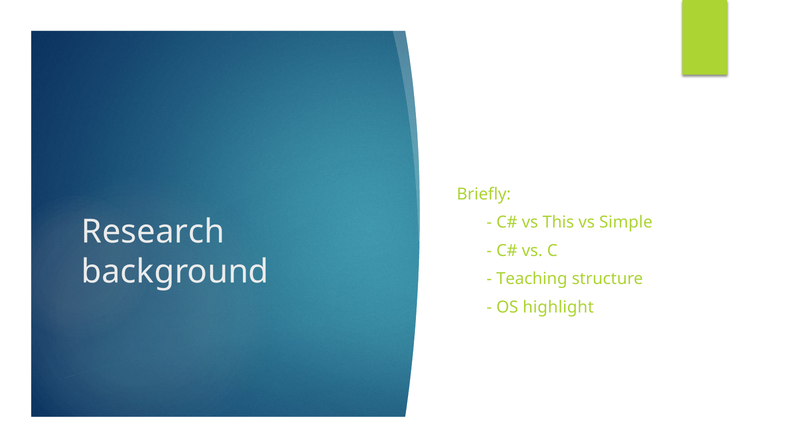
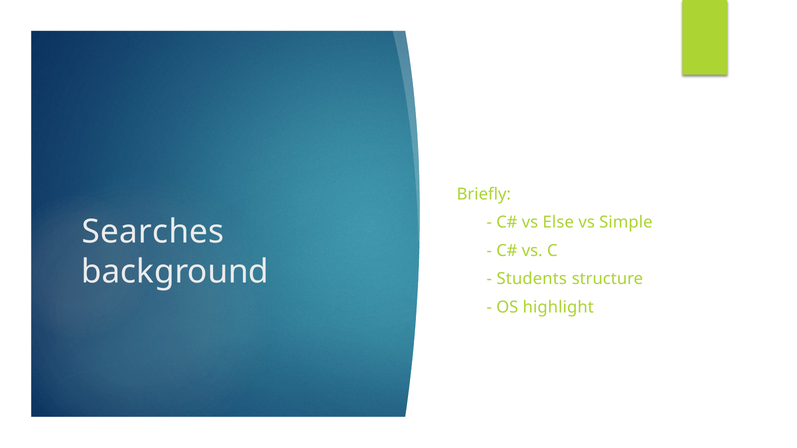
This: This -> Else
Research: Research -> Searches
Teaching: Teaching -> Students
